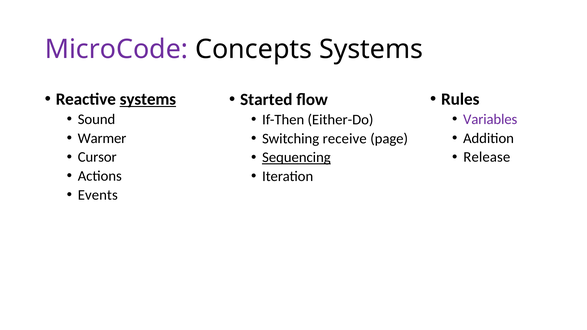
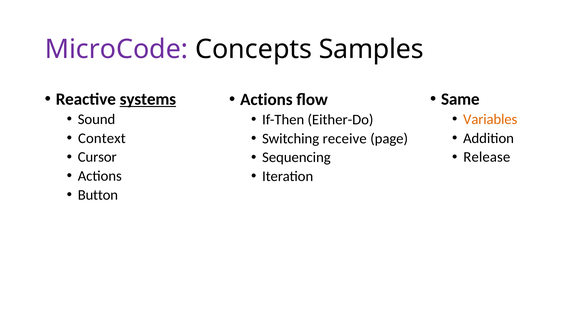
Concepts Systems: Systems -> Samples
Rules: Rules -> Same
Started at (266, 100): Started -> Actions
Variables colour: purple -> orange
Warmer: Warmer -> Context
Sequencing underline: present -> none
Events: Events -> Button
